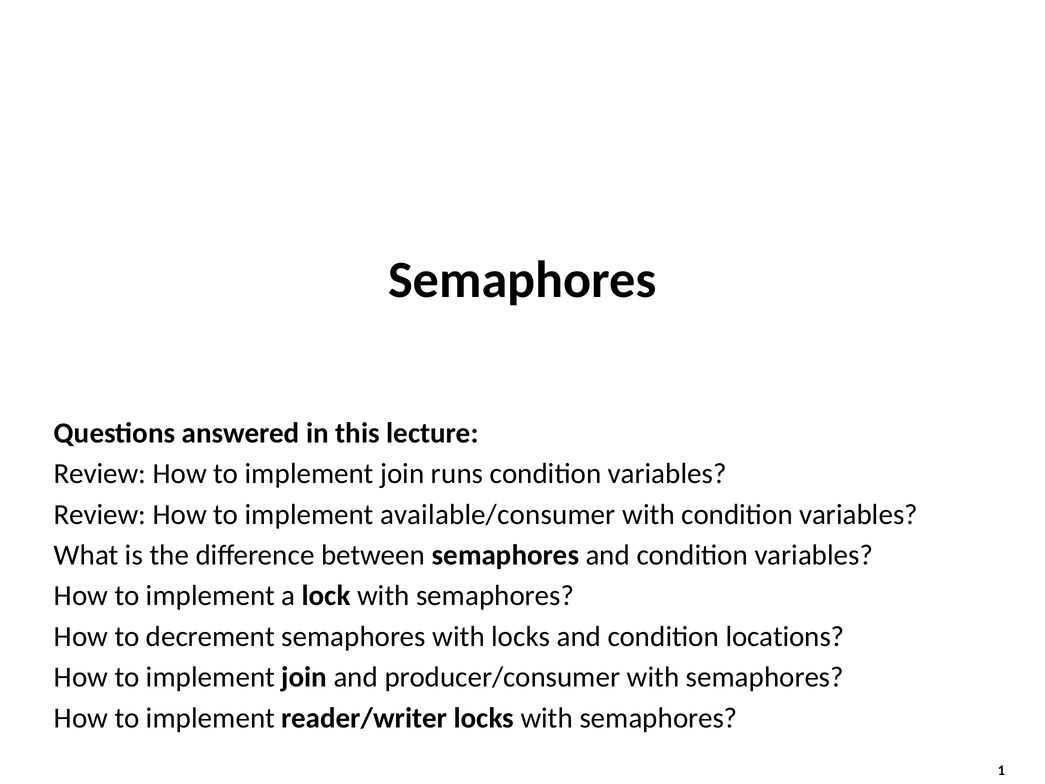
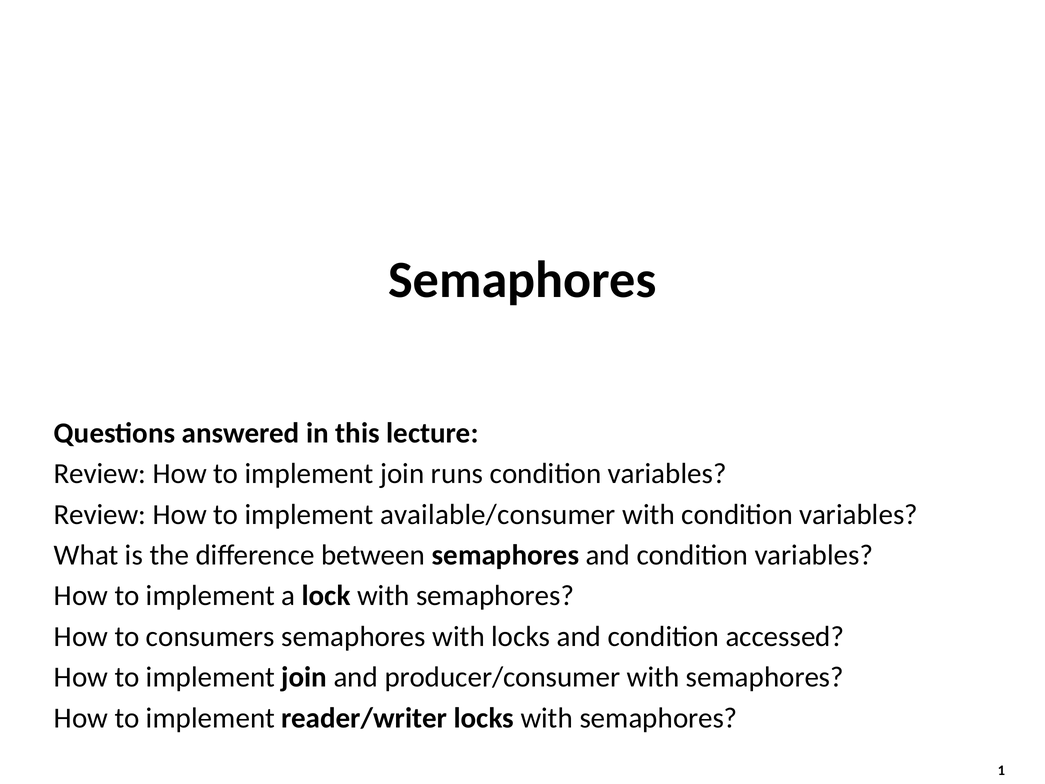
decrement: decrement -> consumers
locations: locations -> accessed
